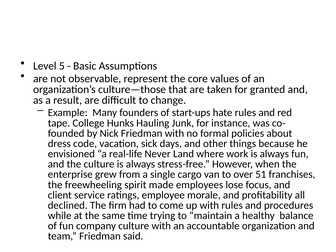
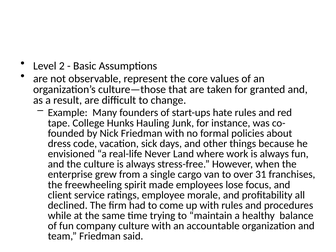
5: 5 -> 2
51: 51 -> 31
